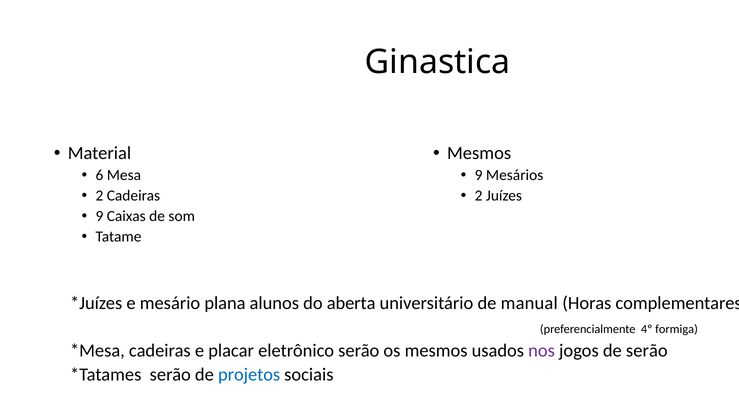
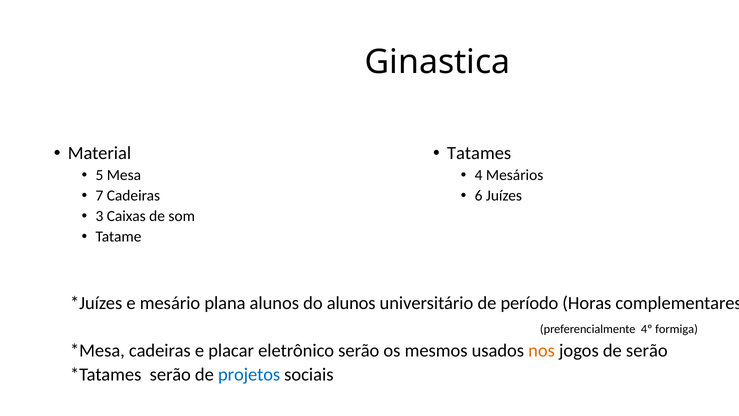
Mesmos at (479, 153): Mesmos -> Tatames
6: 6 -> 5
9 at (479, 175): 9 -> 4
2 at (99, 196): 2 -> 7
2 at (479, 196): 2 -> 6
9 at (99, 216): 9 -> 3
do aberta: aberta -> alunos
manual: manual -> período
nos colour: purple -> orange
